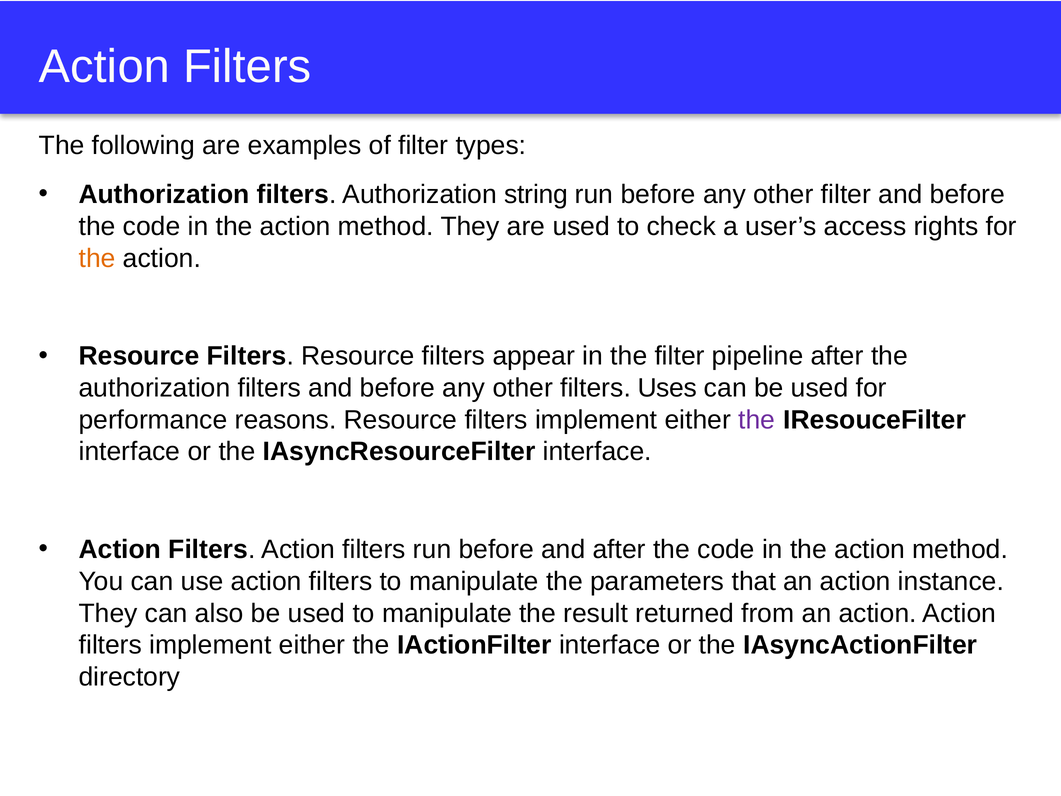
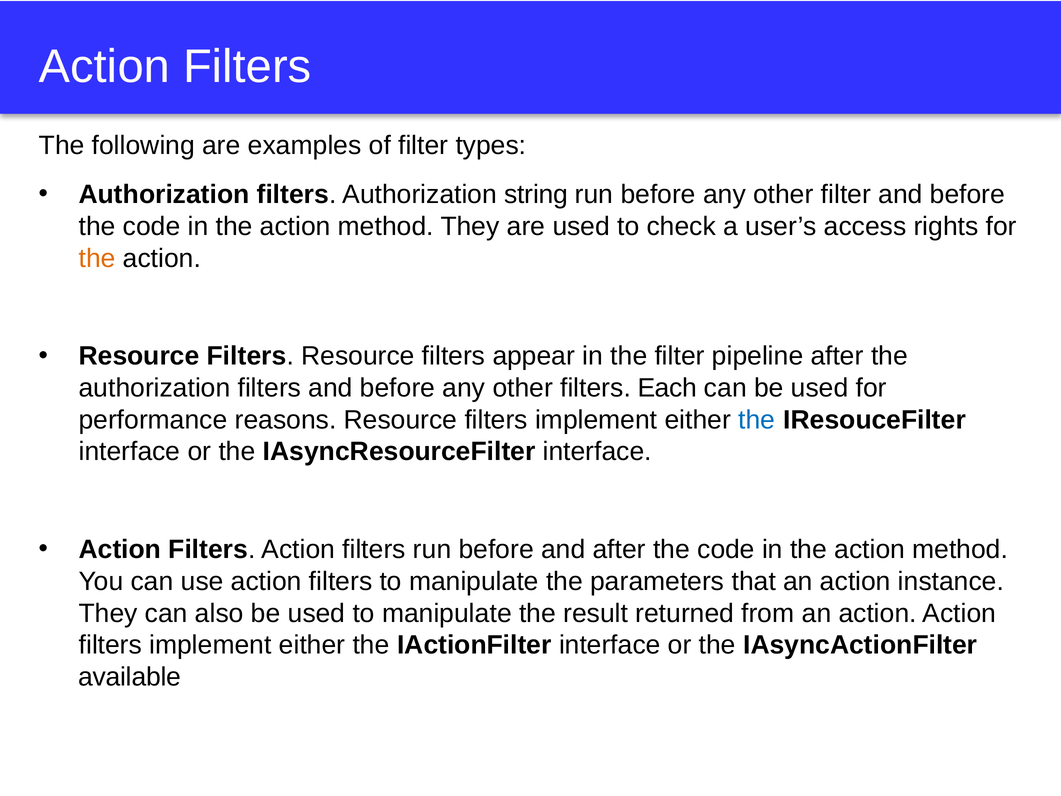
Uses: Uses -> Each
the at (757, 420) colour: purple -> blue
directory: directory -> available
